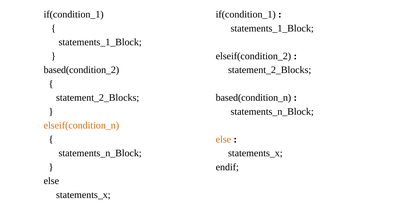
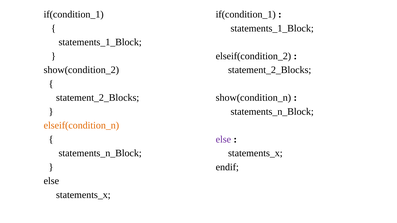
based(condition_2: based(condition_2 -> show(condition_2
based(condition_n: based(condition_n -> show(condition_n
else at (223, 139) colour: orange -> purple
